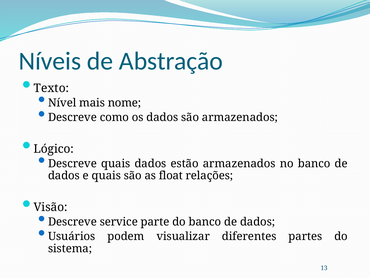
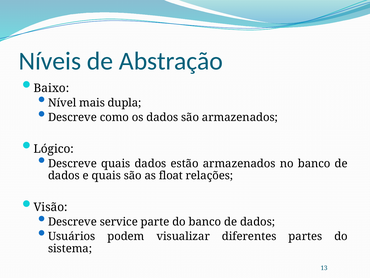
Texto: Texto -> Baixo
nome: nome -> dupla
